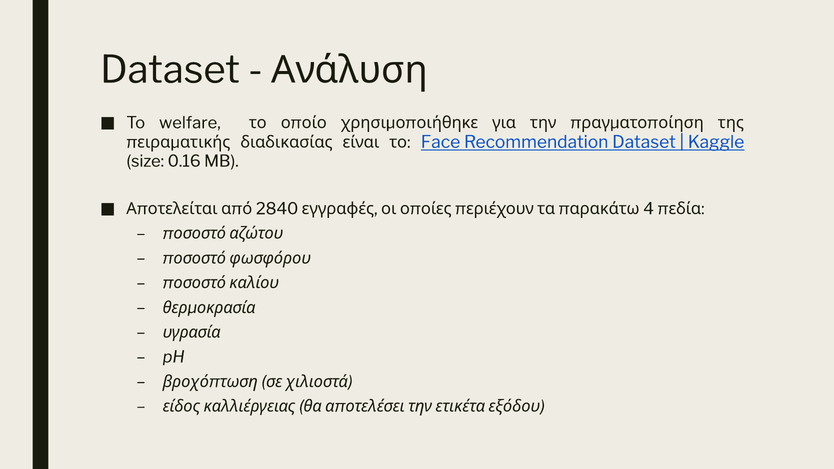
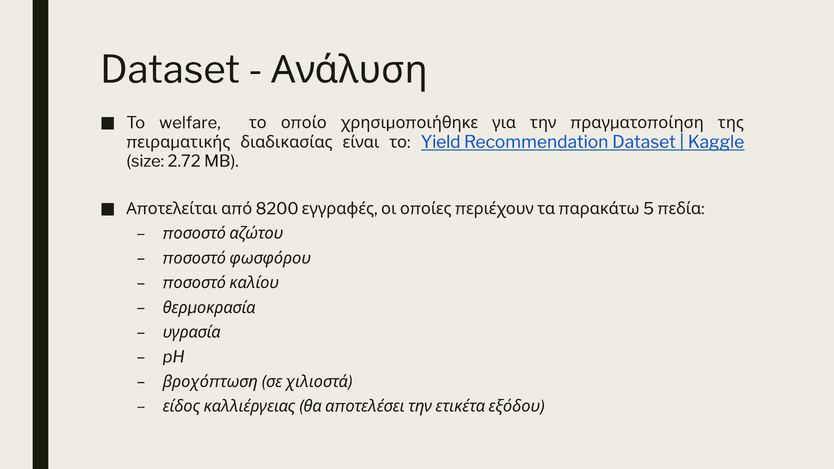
Face: Face -> Yield
0.16: 0.16 -> 2.72
2840: 2840 -> 8200
4: 4 -> 5
